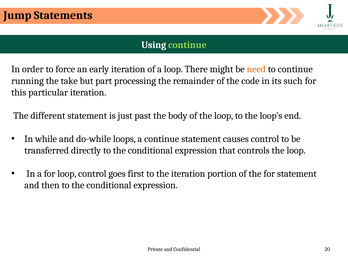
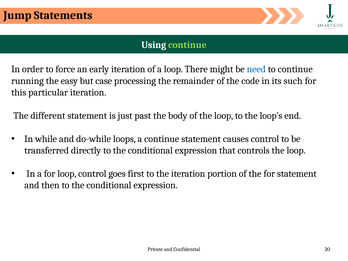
need colour: orange -> blue
take: take -> easy
part: part -> case
